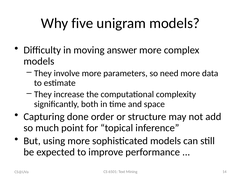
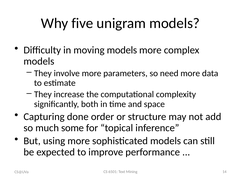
moving answer: answer -> models
point: point -> some
